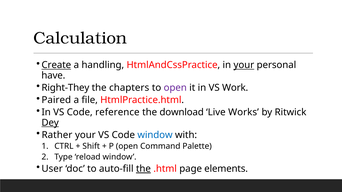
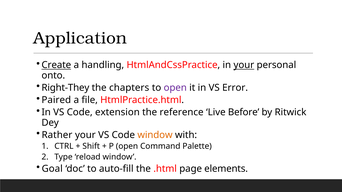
Calculation: Calculation -> Application
have: have -> onto
Work: Work -> Error
reference: reference -> extension
download: download -> reference
Works: Works -> Before
Dey underline: present -> none
window at (155, 135) colour: blue -> orange
User: User -> Goal
the at (143, 169) underline: present -> none
